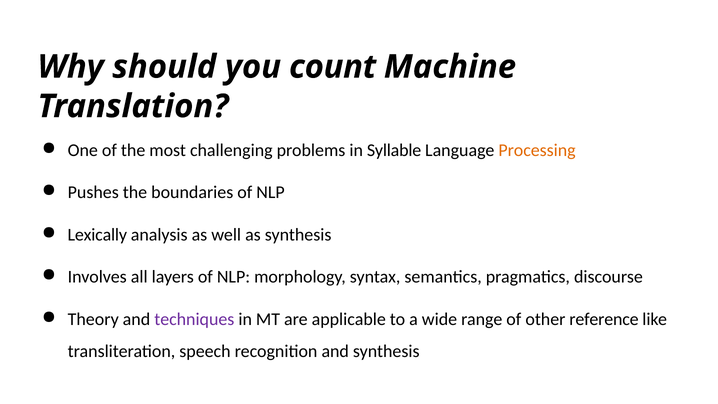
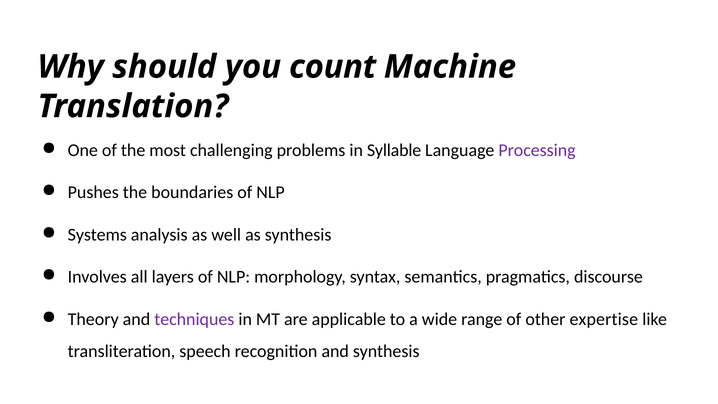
Processing colour: orange -> purple
Lexically: Lexically -> Systems
reference: reference -> expertise
